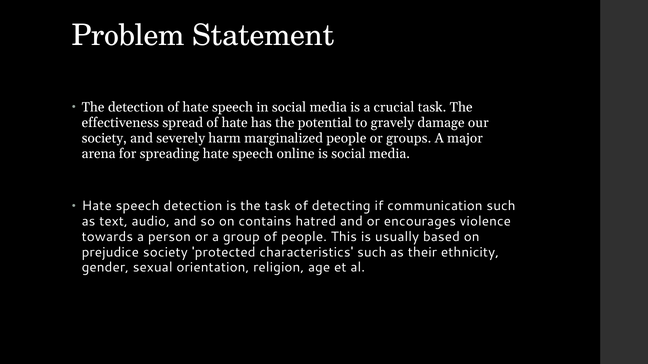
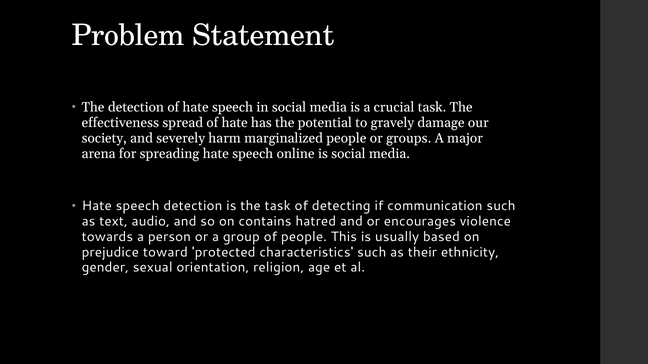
prejudice society: society -> toward
